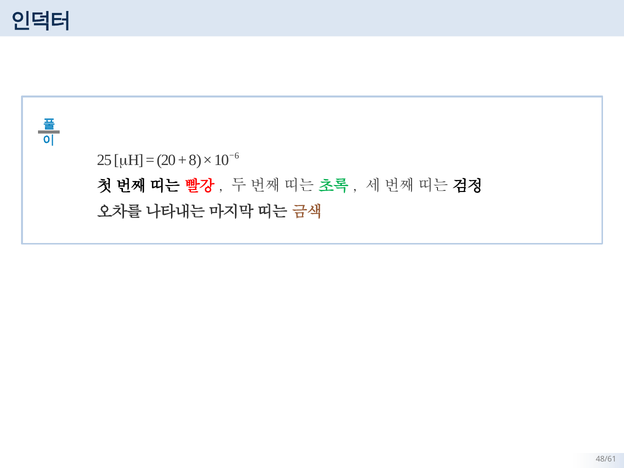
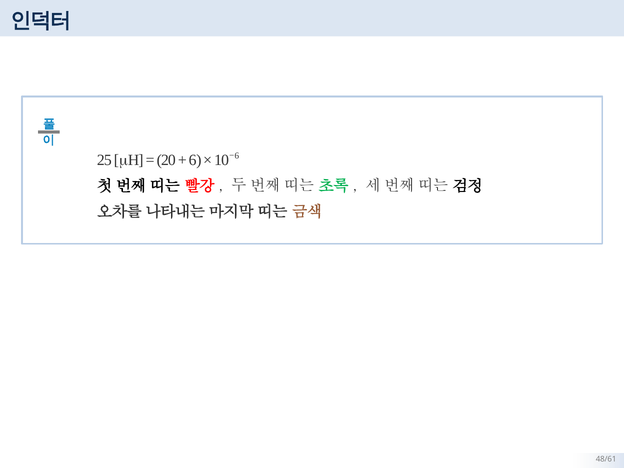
8: 8 -> 6
